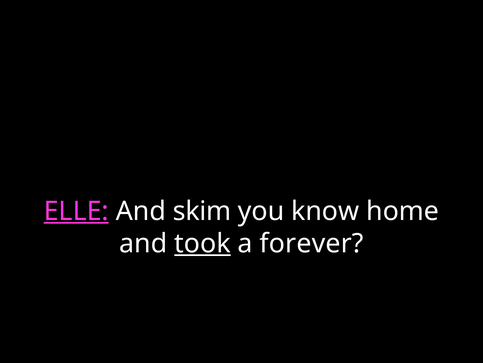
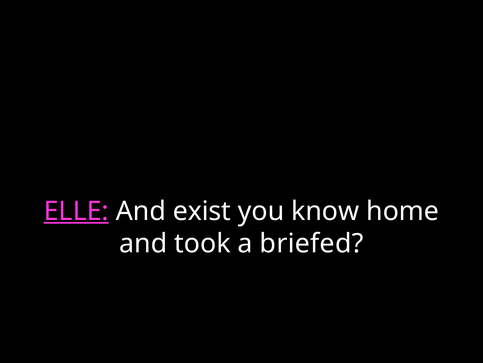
skim: skim -> exist
took underline: present -> none
forever: forever -> briefed
